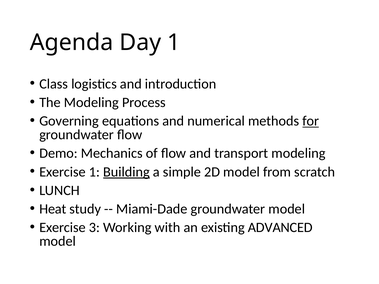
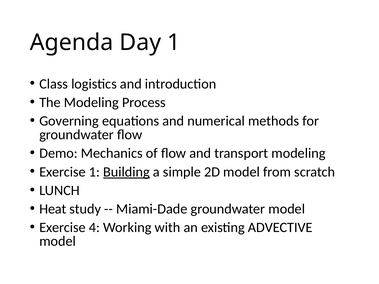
for underline: present -> none
3: 3 -> 4
ADVANCED: ADVANCED -> ADVECTIVE
